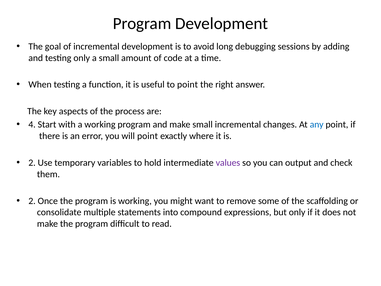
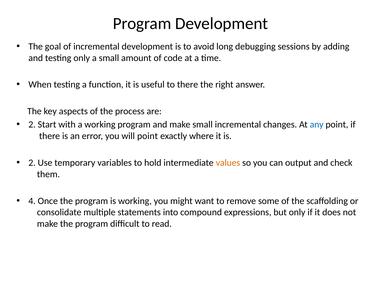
to point: point -> there
4 at (32, 124): 4 -> 2
values colour: purple -> orange
2 at (32, 201): 2 -> 4
